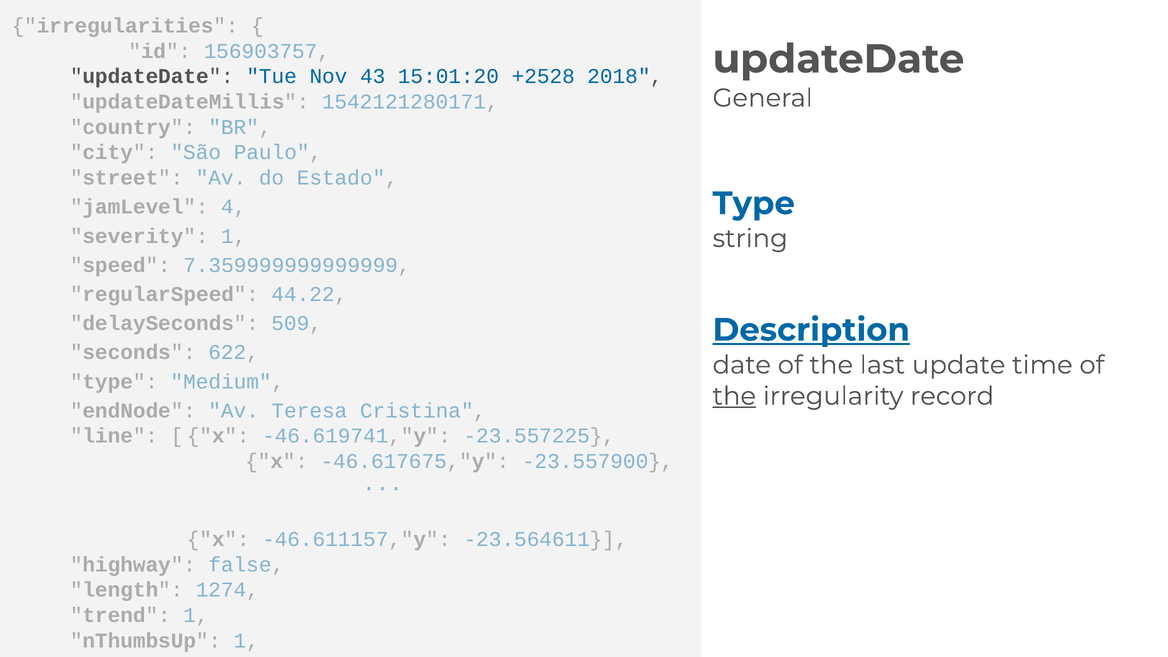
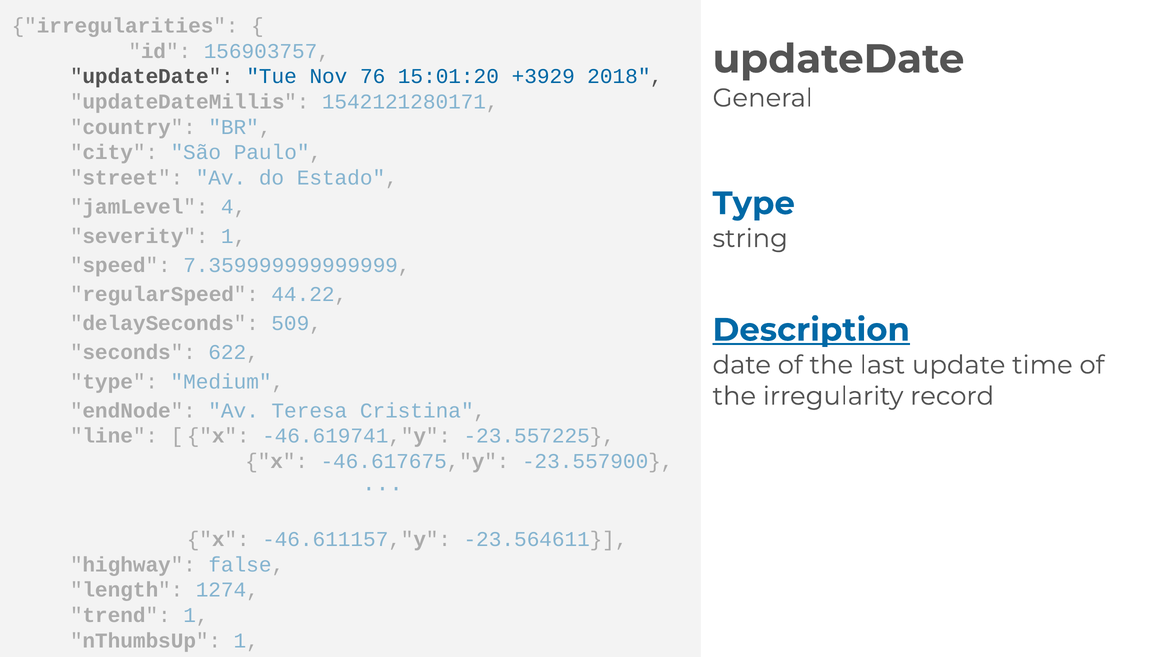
43: 43 -> 76
+2528: +2528 -> +3929
the at (734, 396) underline: present -> none
